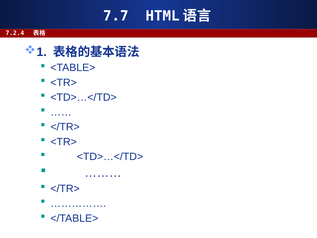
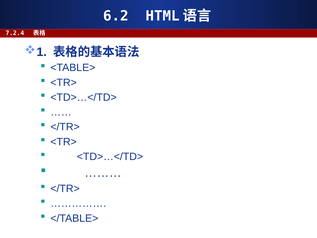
7.7: 7.7 -> 6.2
